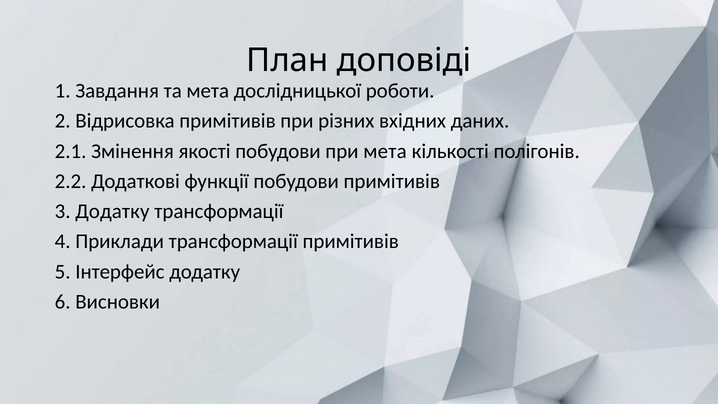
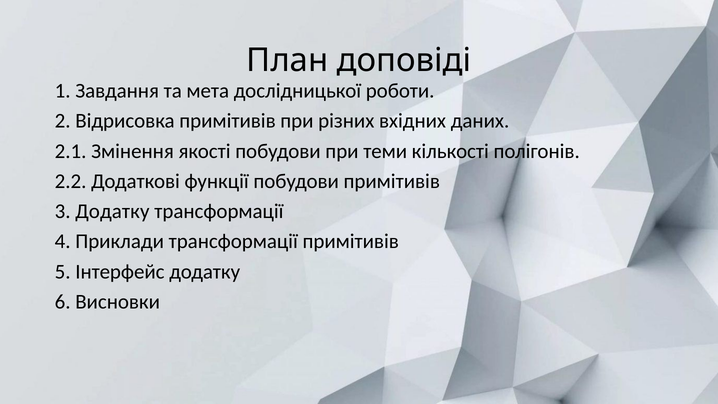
при мета: мета -> теми
